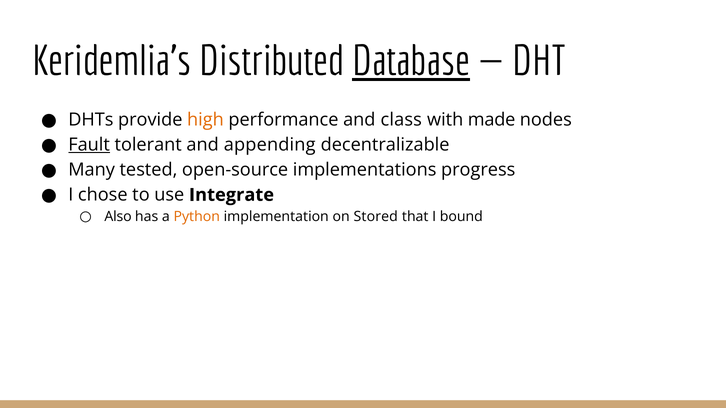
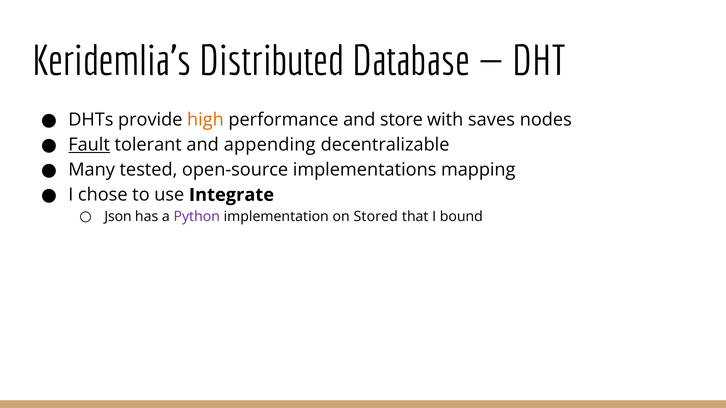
Database underline: present -> none
class: class -> store
made: made -> saves
progress: progress -> mapping
Also: Also -> Json
Python colour: orange -> purple
